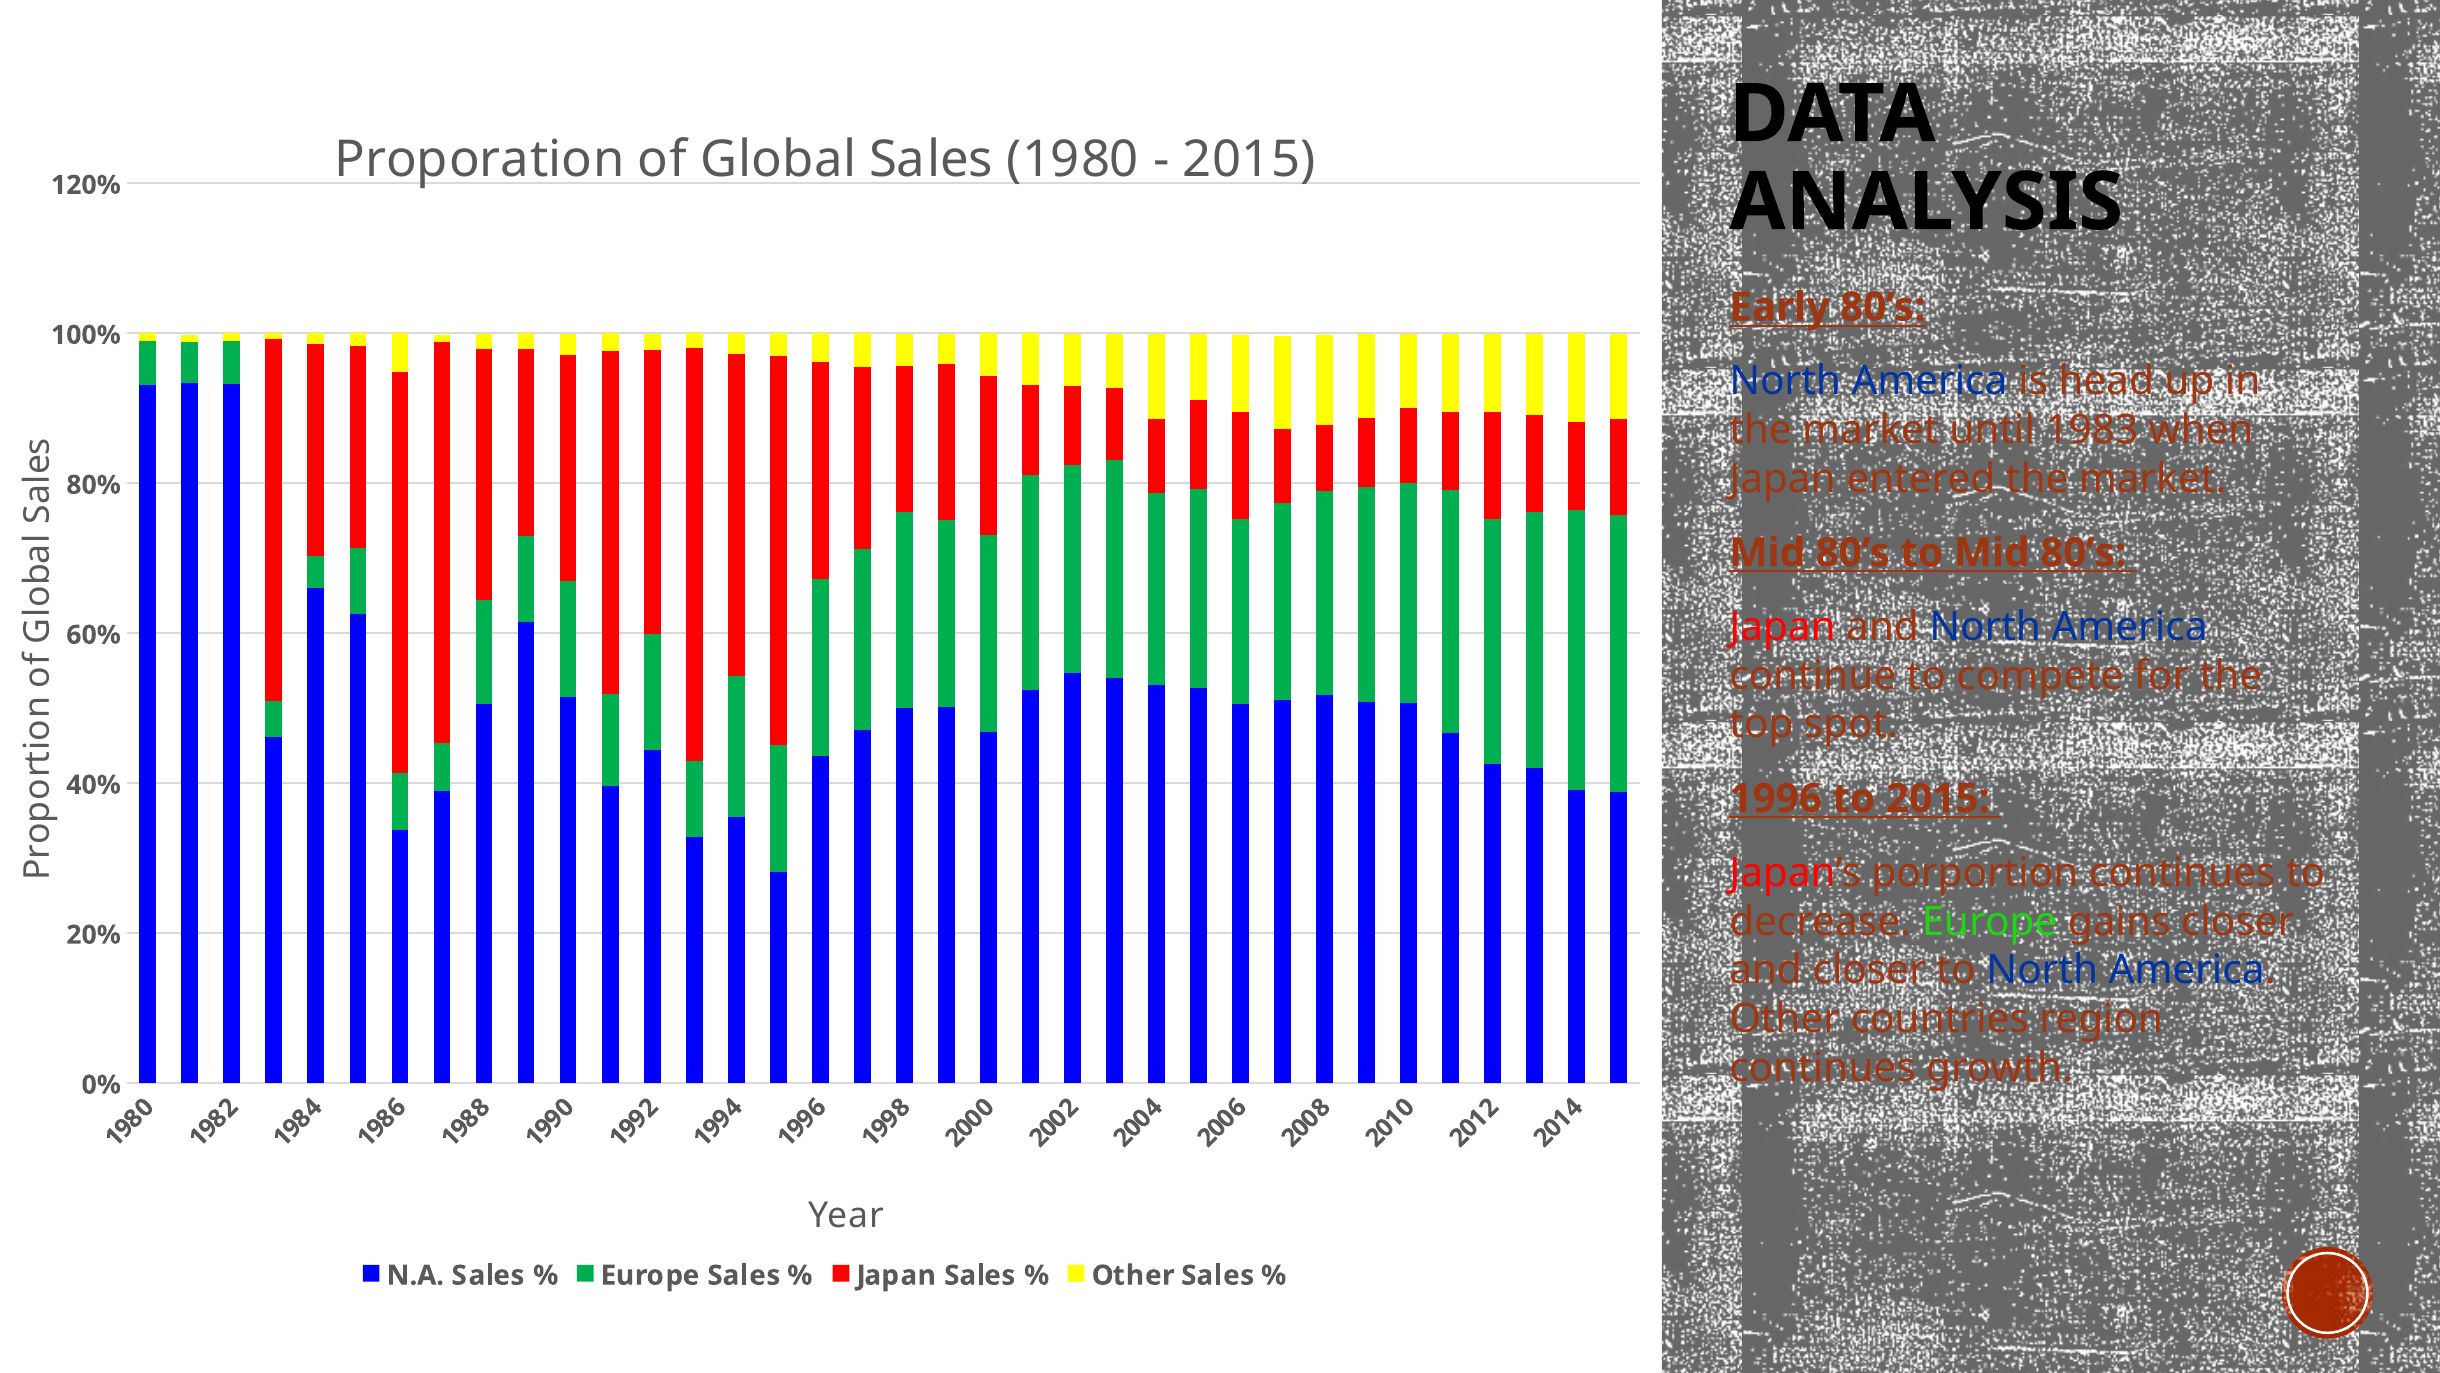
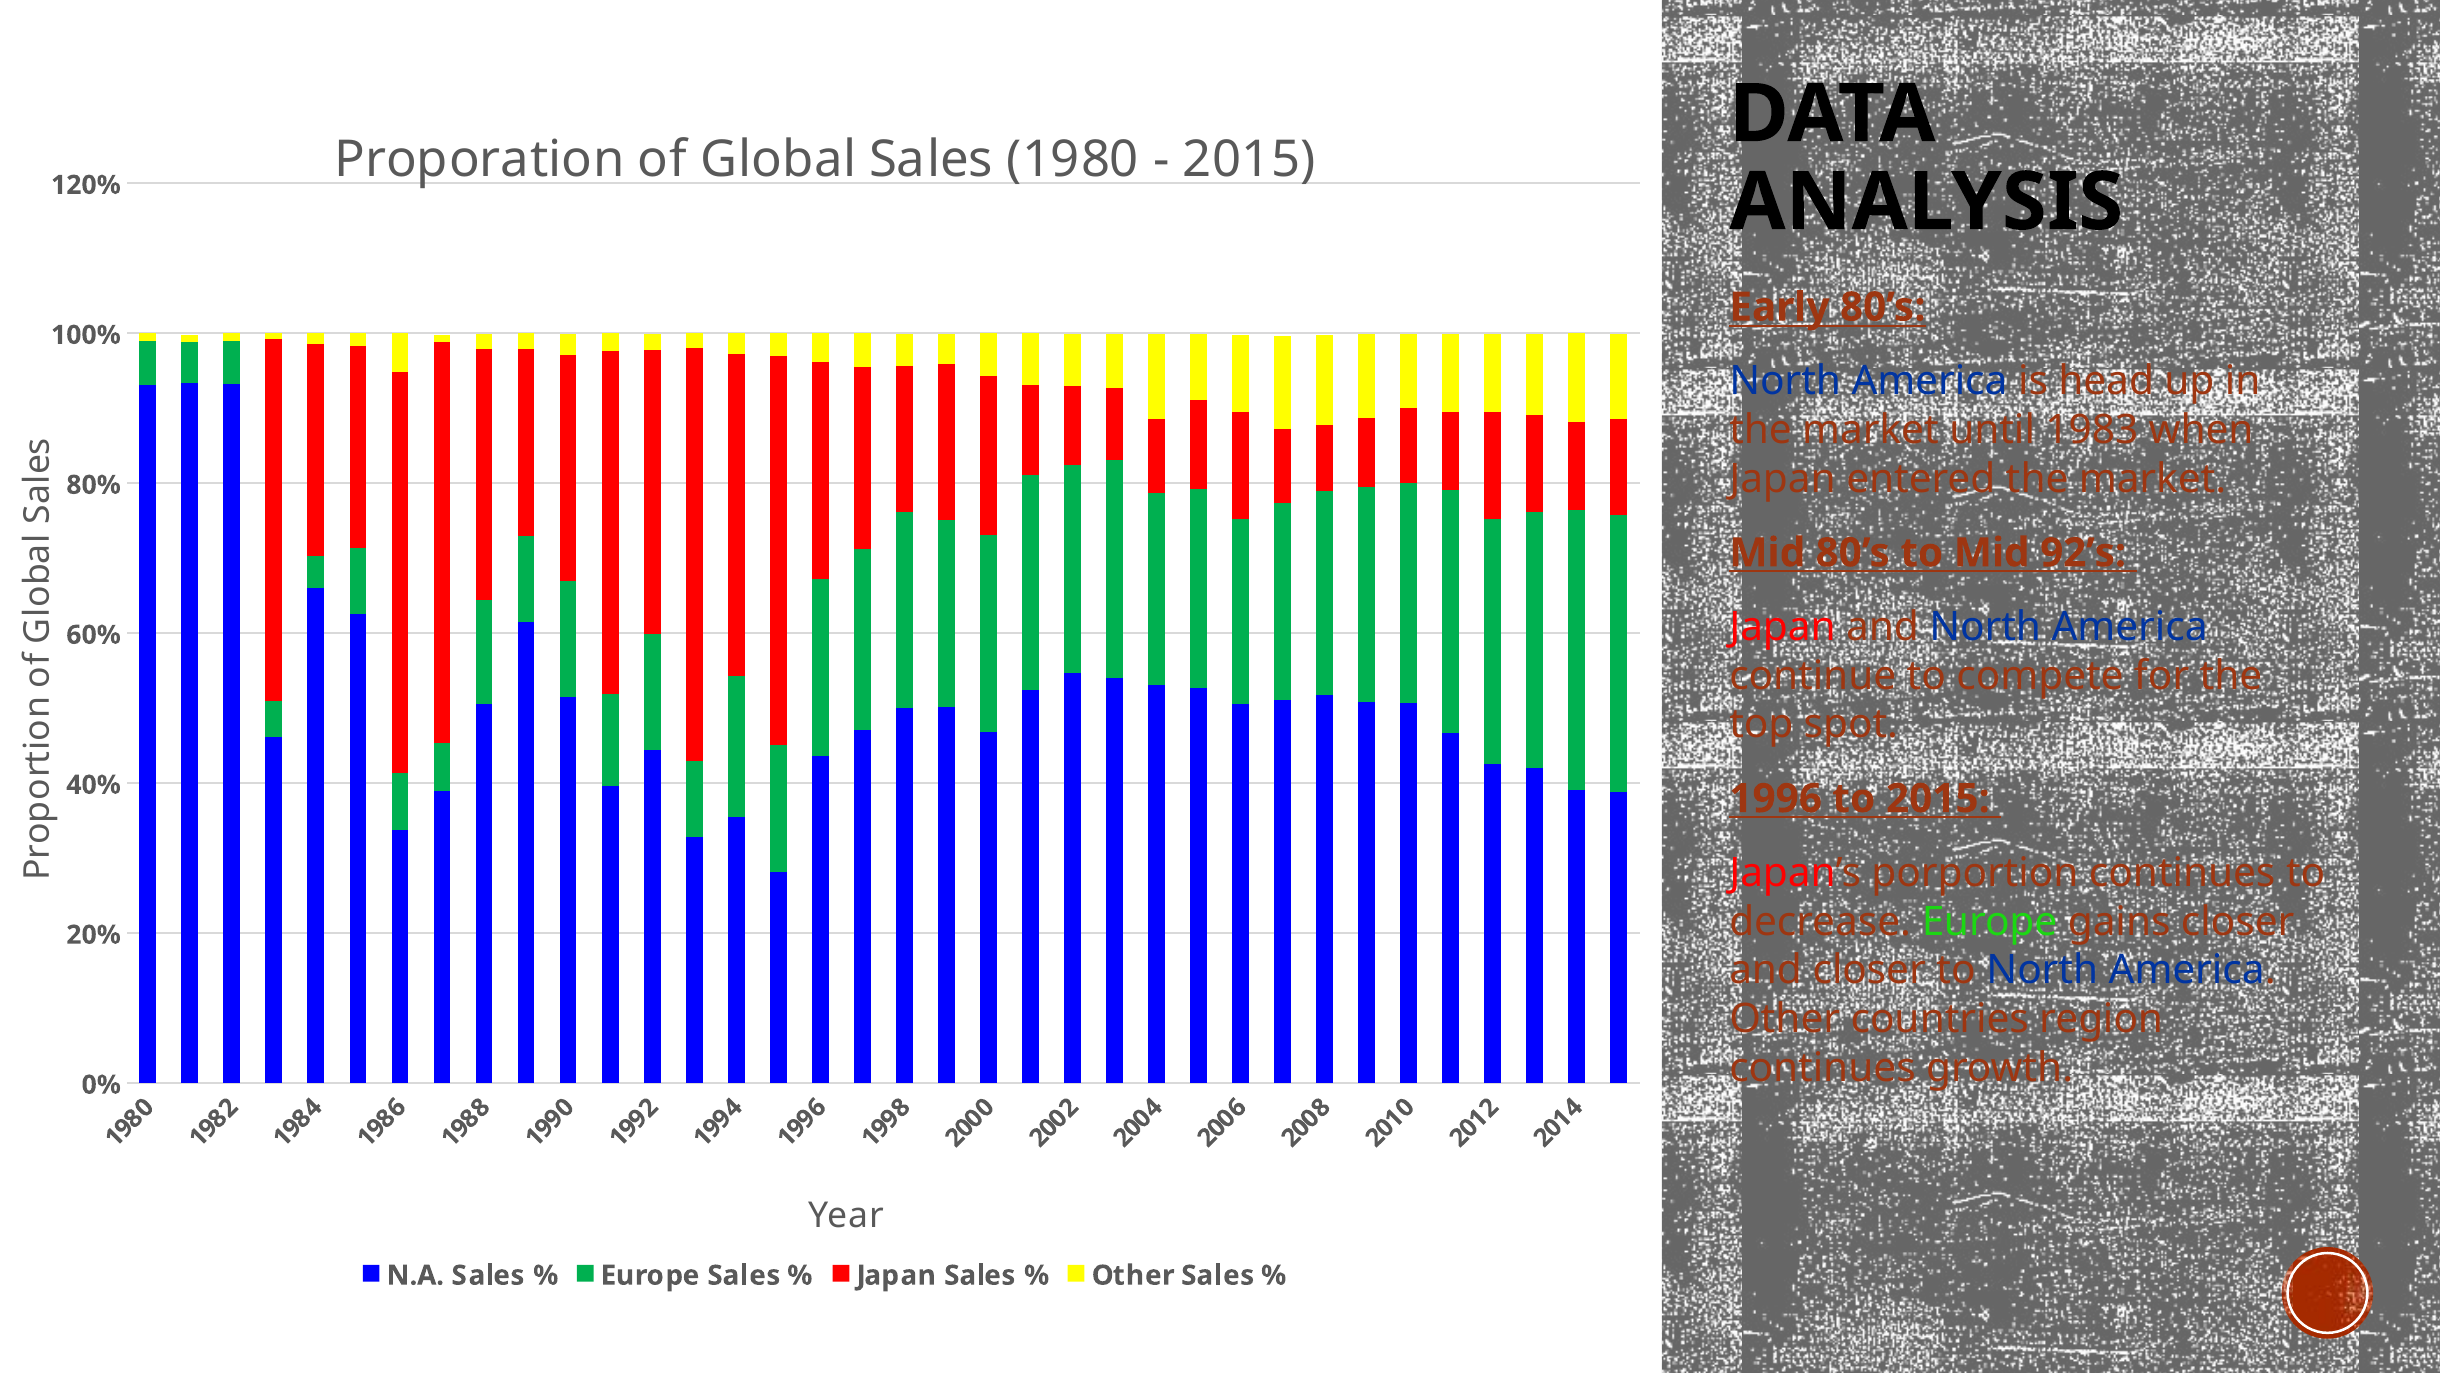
to Mid 80’s: 80’s -> 92’s
